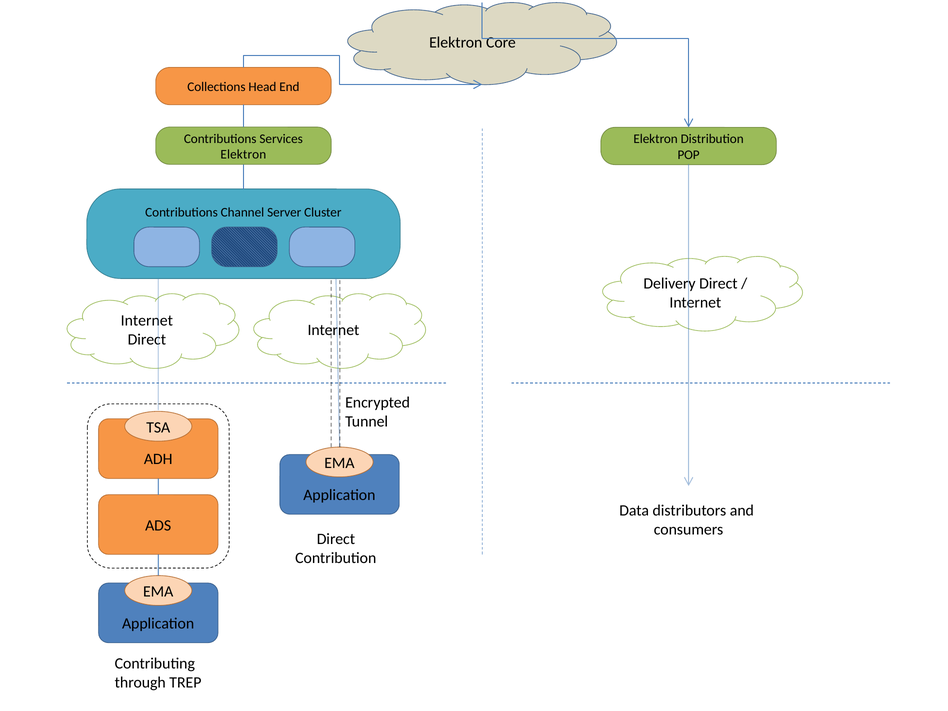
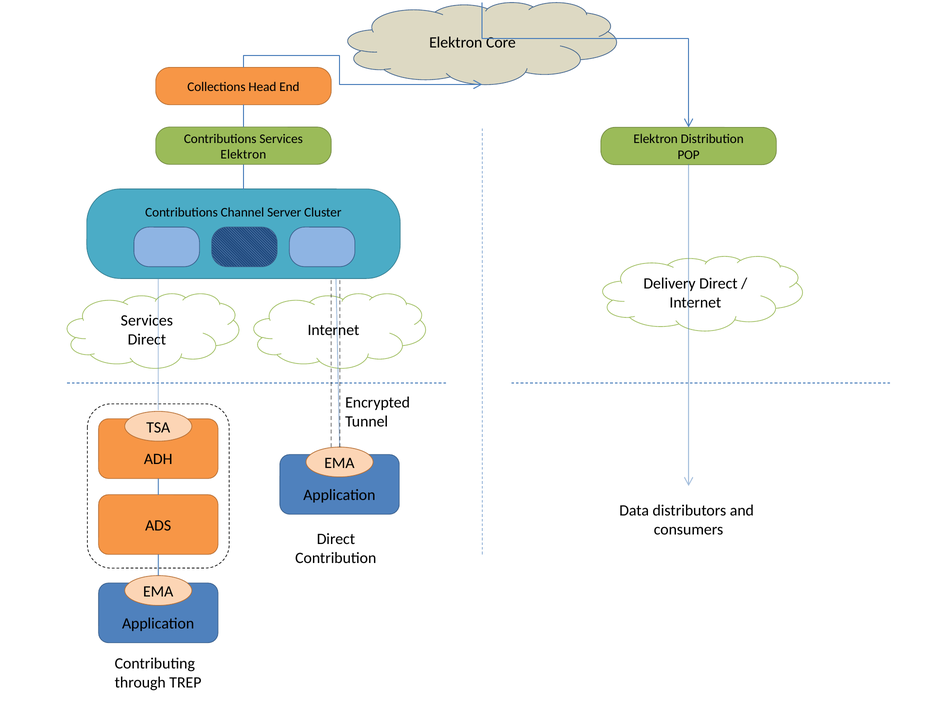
Internet at (147, 321): Internet -> Services
